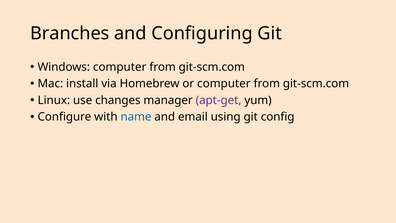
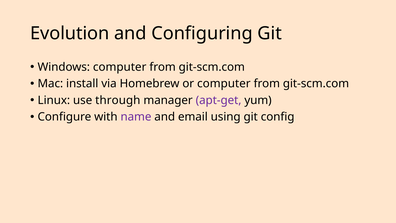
Branches: Branches -> Evolution
changes: changes -> through
name colour: blue -> purple
